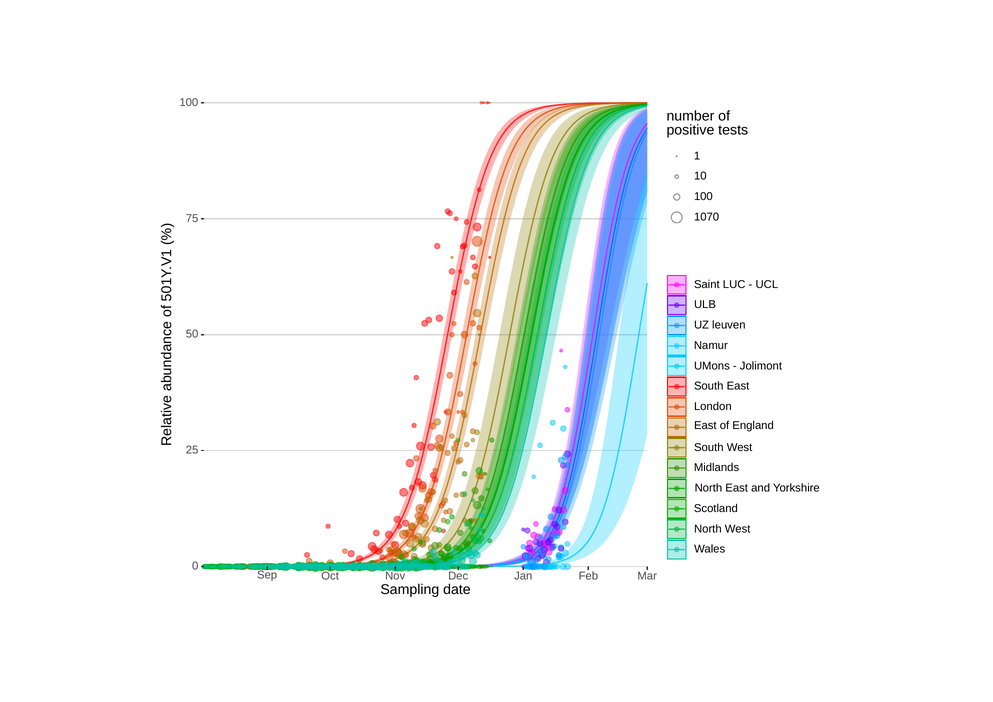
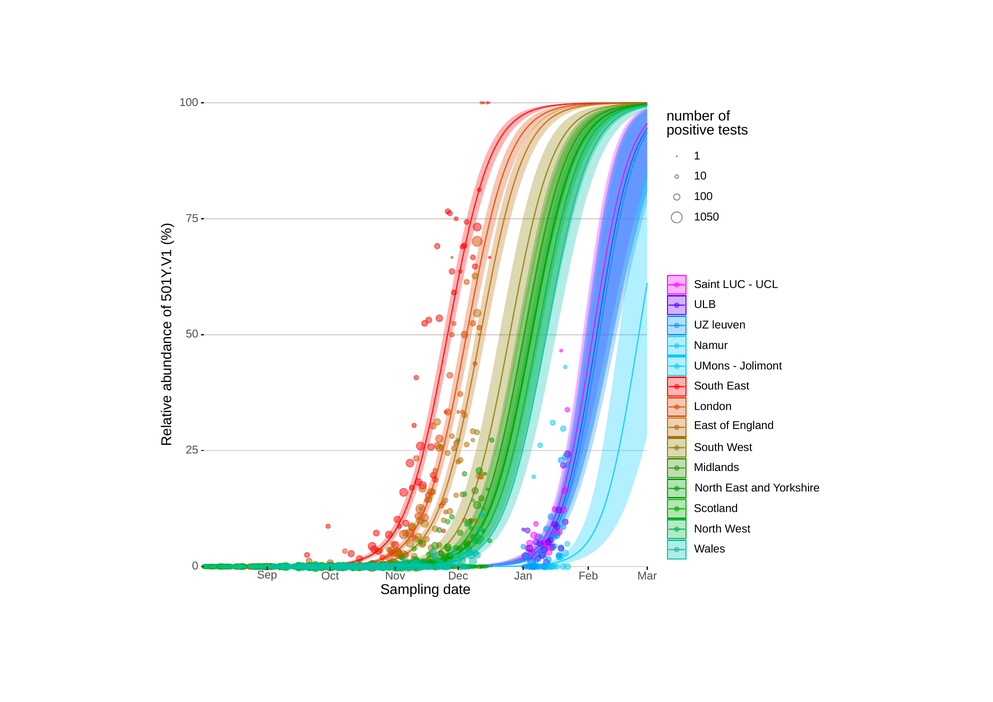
1070: 1070 -> 1050
